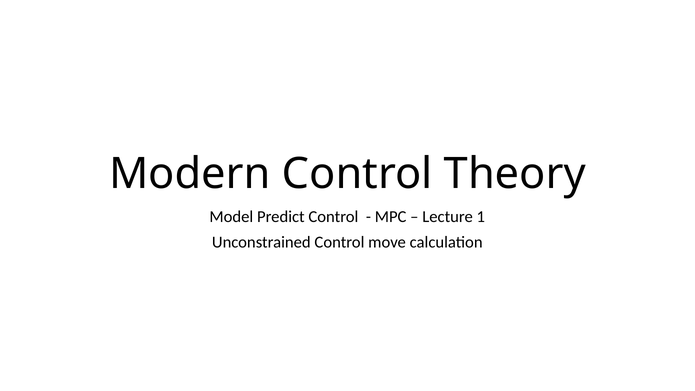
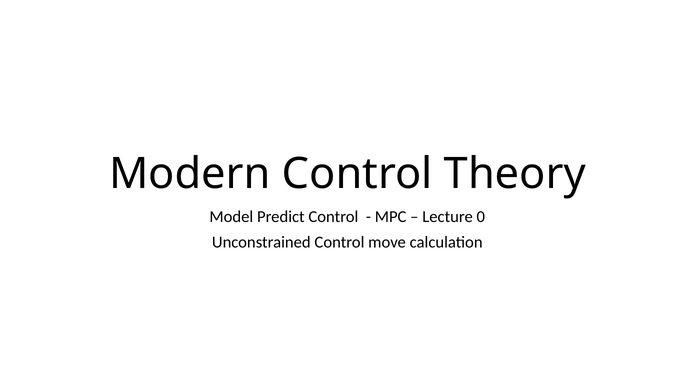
1: 1 -> 0
